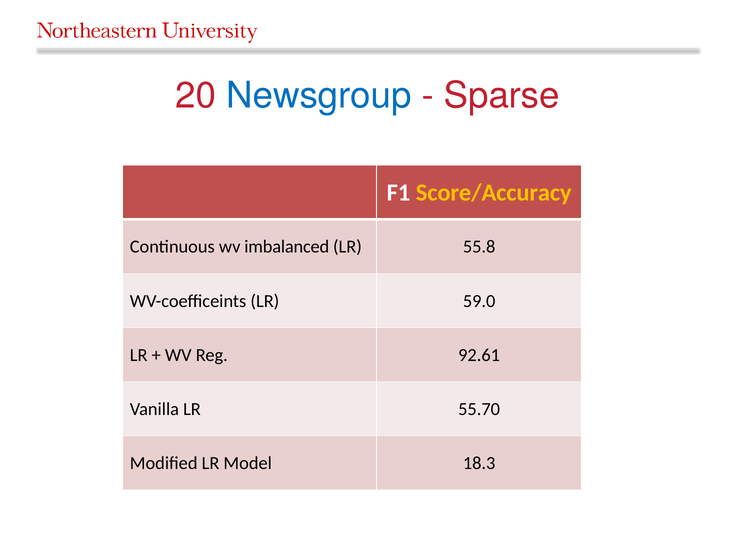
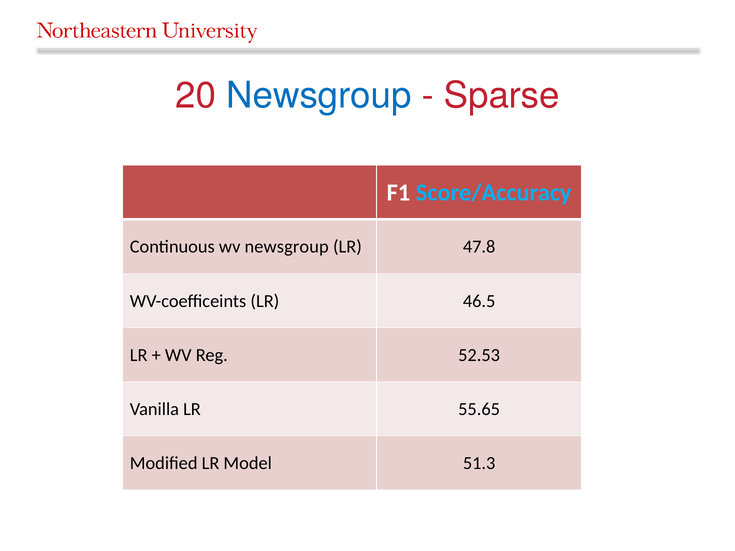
Score/Accuracy colour: yellow -> light blue
wv imbalanced: imbalanced -> newsgroup
55.8: 55.8 -> 47.8
59.0: 59.0 -> 46.5
92.61: 92.61 -> 52.53
55.70: 55.70 -> 55.65
18.3: 18.3 -> 51.3
